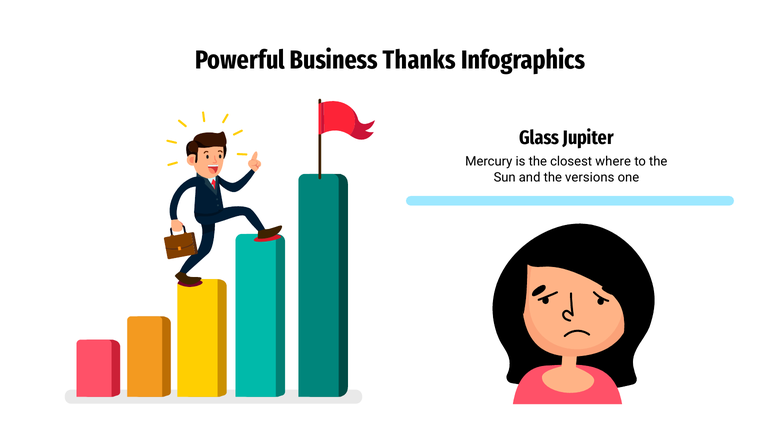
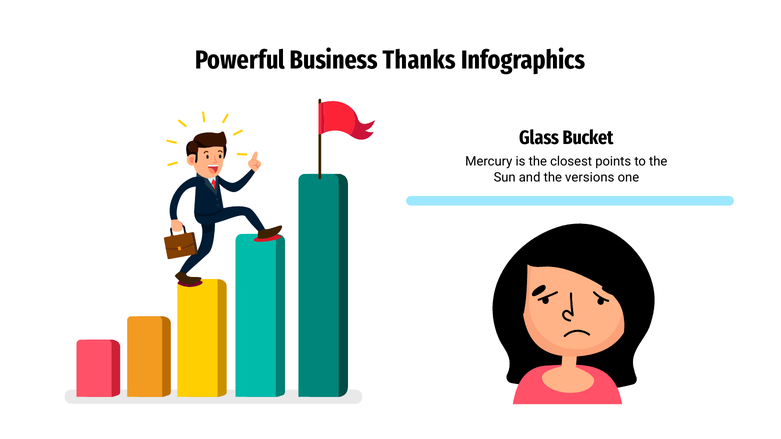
Jupiter: Jupiter -> Bucket
where: where -> points
